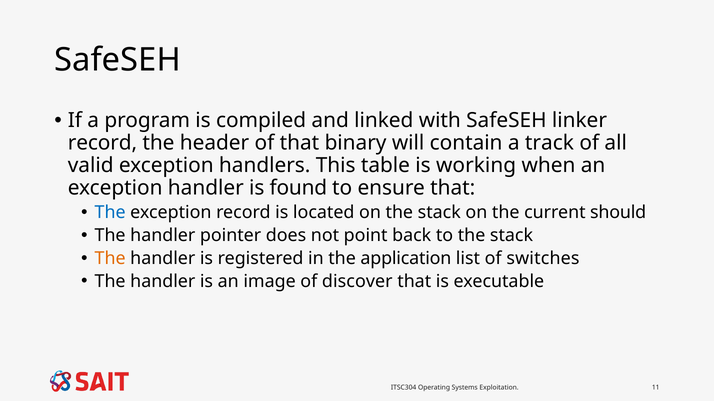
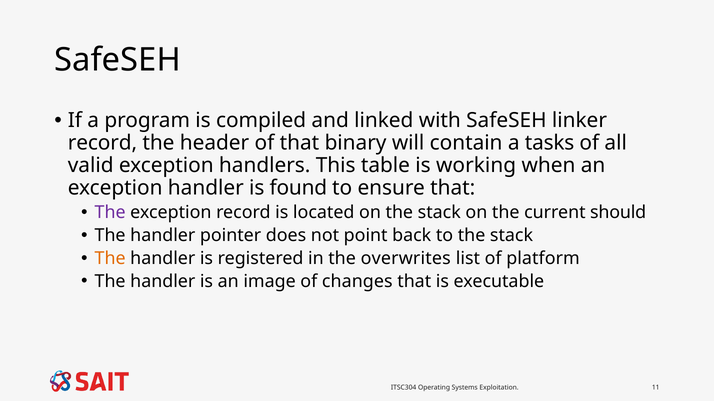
track: track -> tasks
The at (110, 213) colour: blue -> purple
application: application -> overwrites
switches: switches -> platform
discover: discover -> changes
